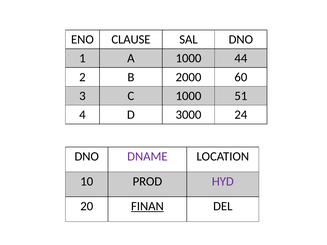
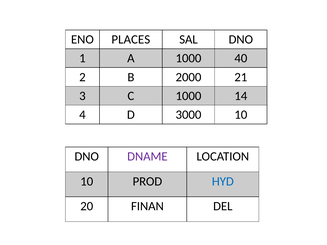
CLAUSE: CLAUSE -> PLACES
44: 44 -> 40
60: 60 -> 21
51: 51 -> 14
3000 24: 24 -> 10
HYD colour: purple -> blue
FINAN underline: present -> none
